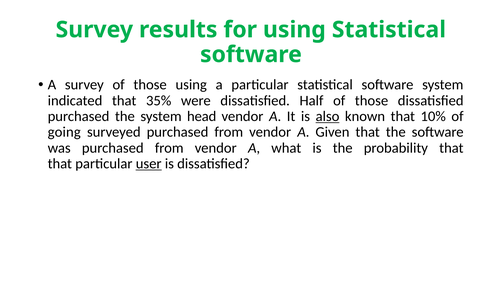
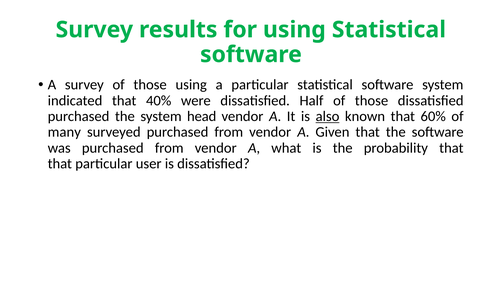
35%: 35% -> 40%
10%: 10% -> 60%
going: going -> many
user underline: present -> none
